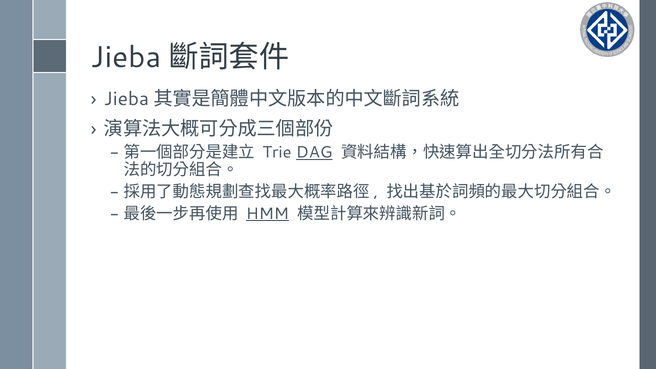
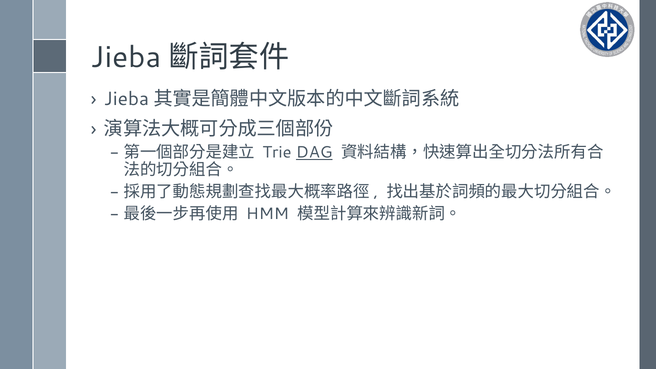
HMM underline: present -> none
